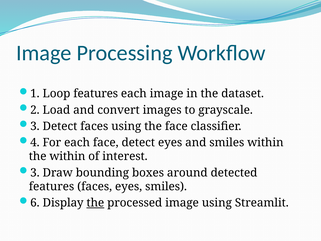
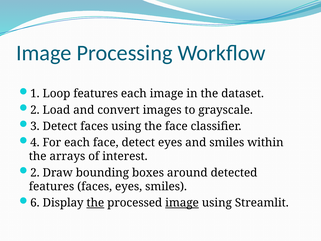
the within: within -> arrays
3 at (35, 173): 3 -> 2
image at (182, 203) underline: none -> present
